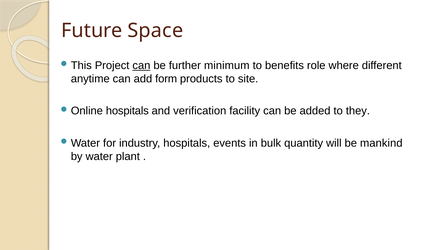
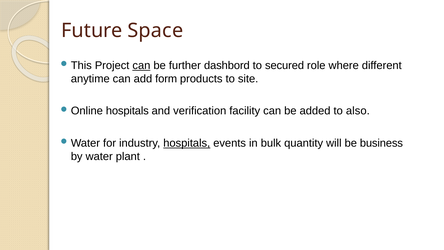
minimum: minimum -> dashbord
benefits: benefits -> secured
they: they -> also
hospitals at (187, 143) underline: none -> present
mankind: mankind -> business
